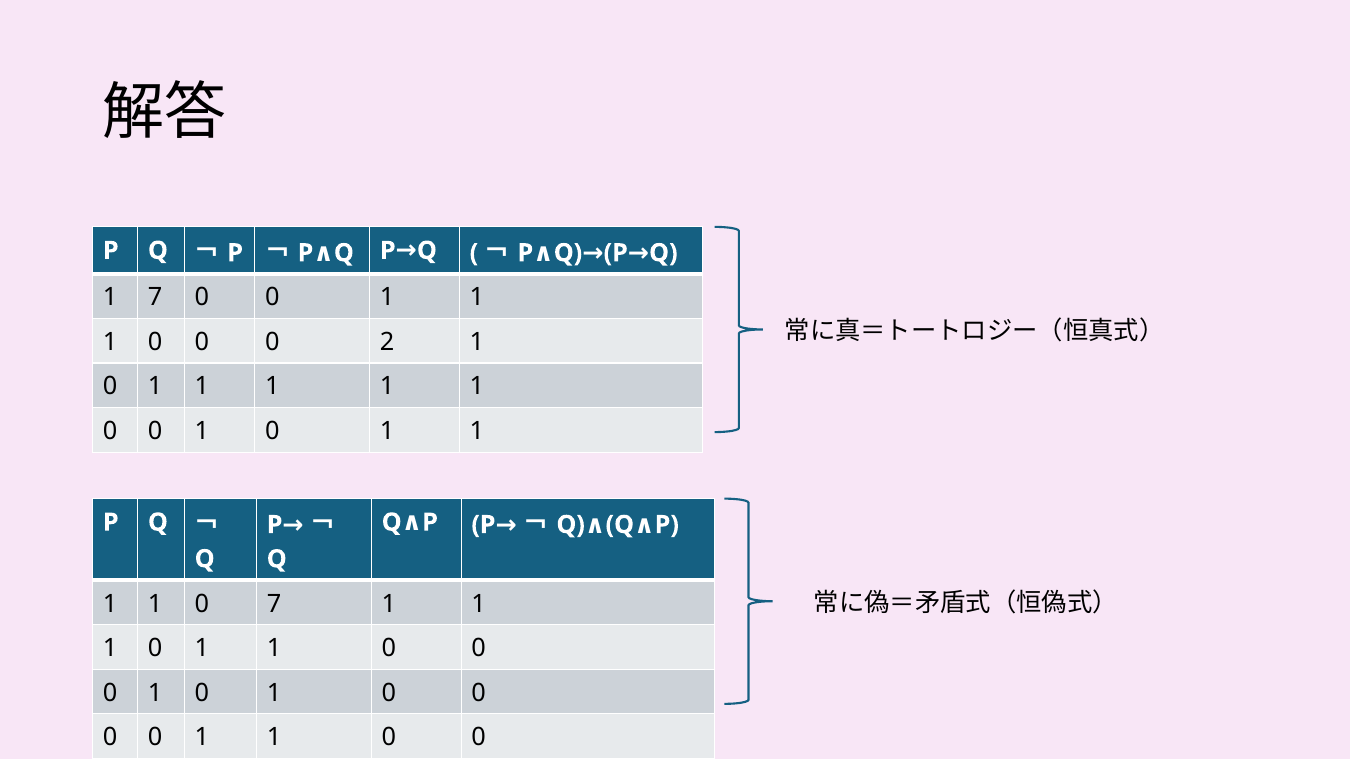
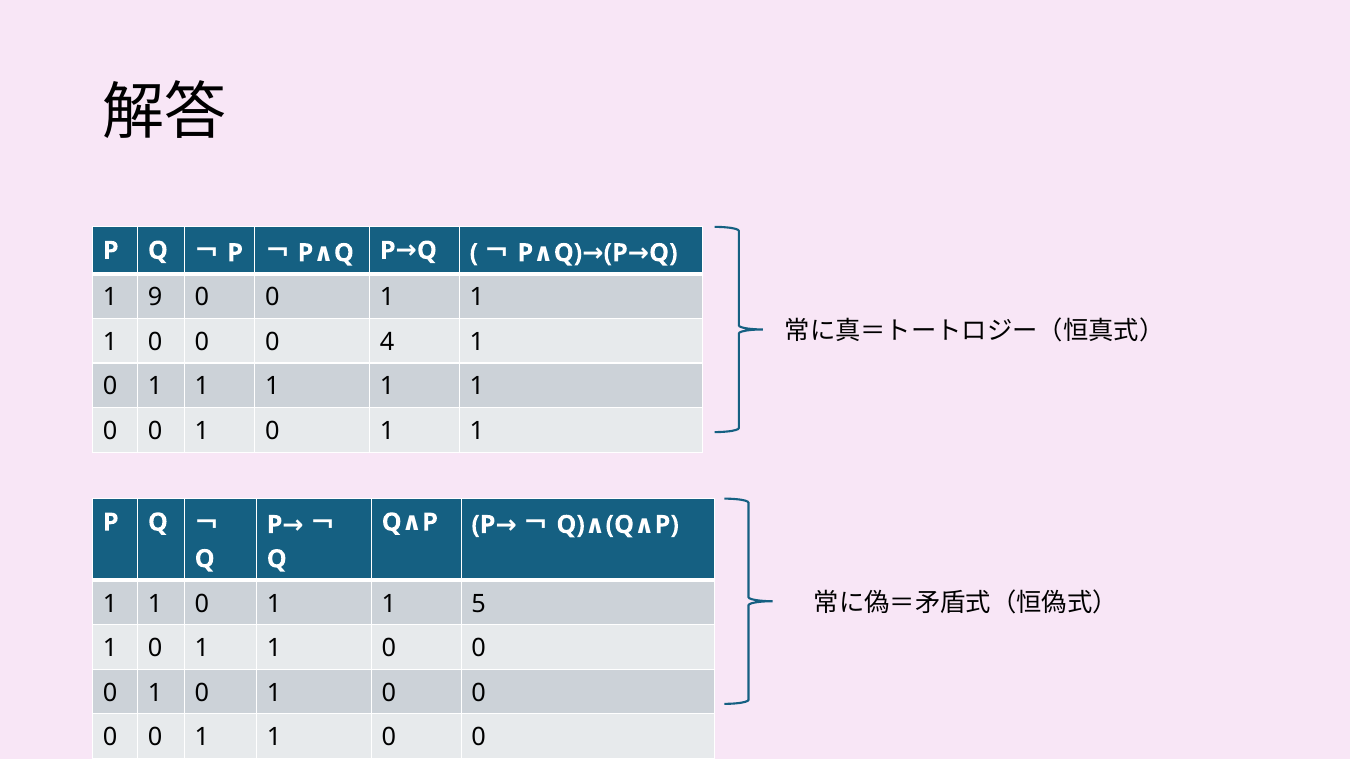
1 7: 7 -> 9
2: 2 -> 4
1 1 0 7: 7 -> 1
1 at (479, 604): 1 -> 5
